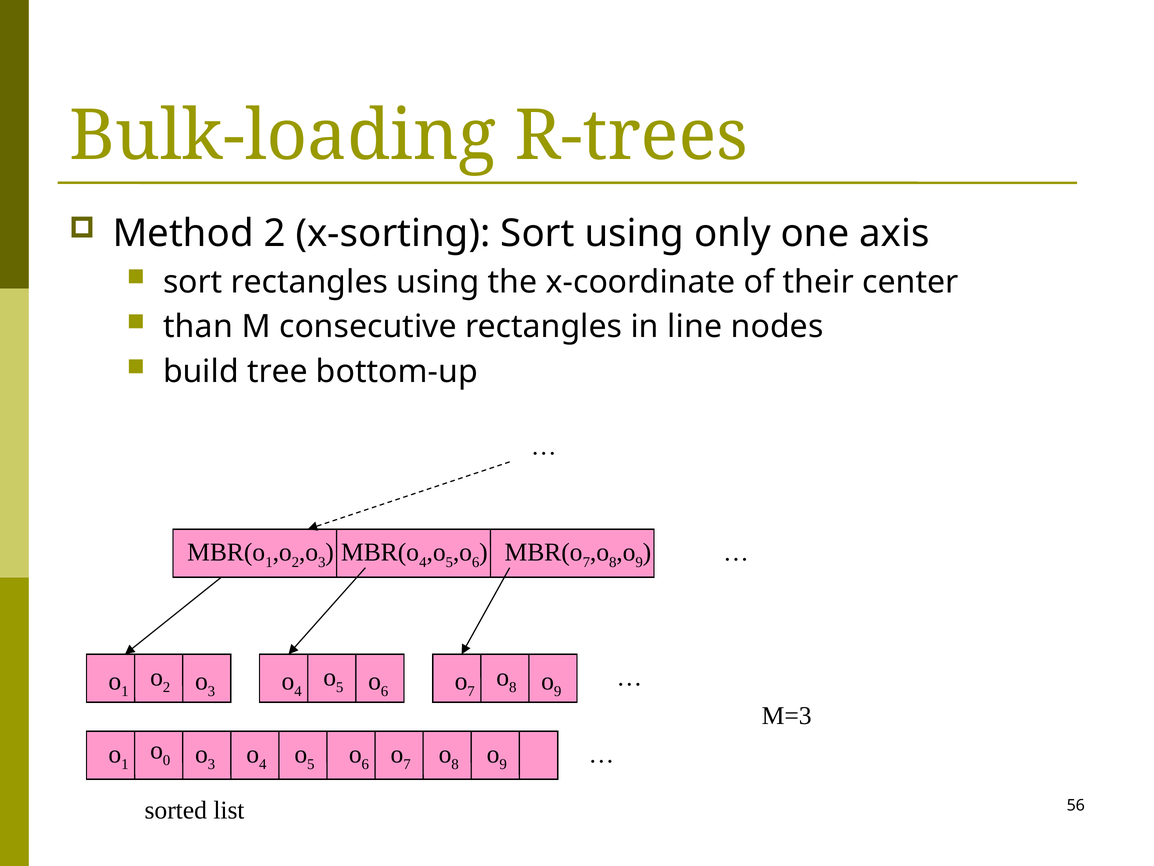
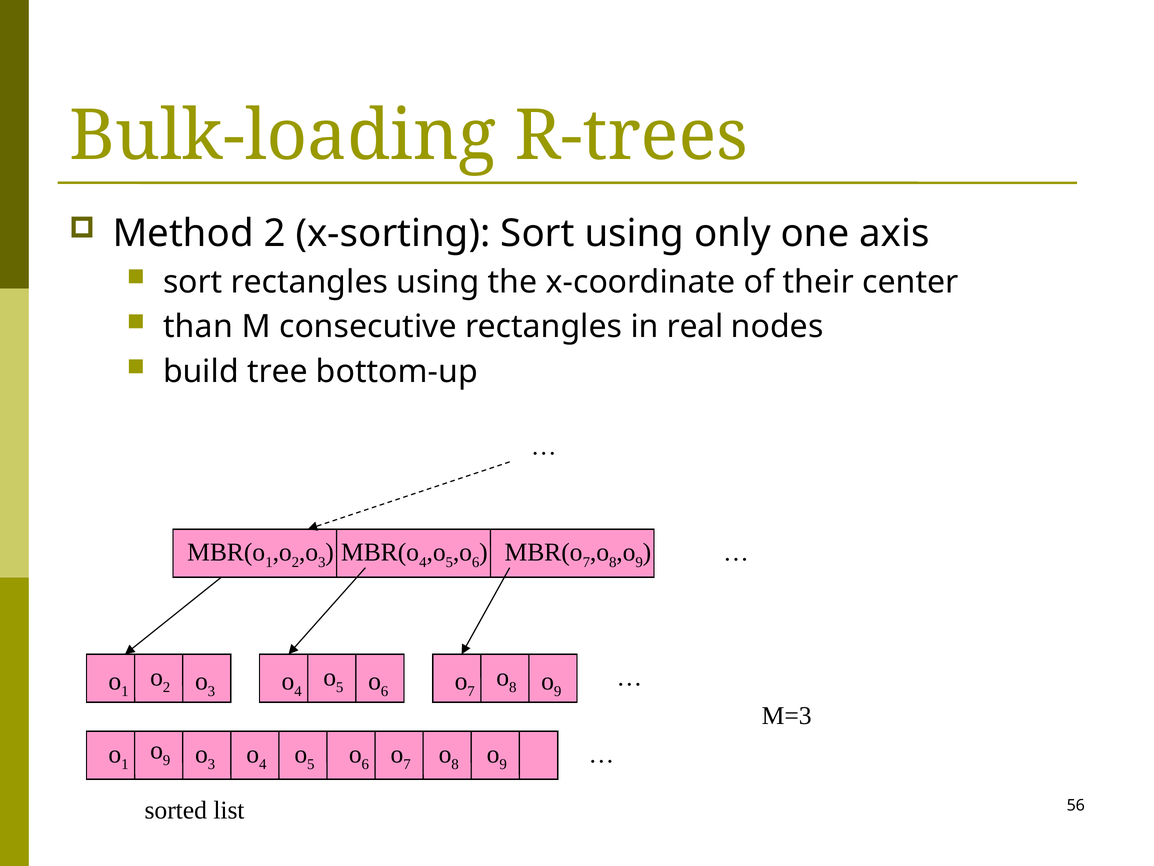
line: line -> real
0 at (167, 760): 0 -> 9
